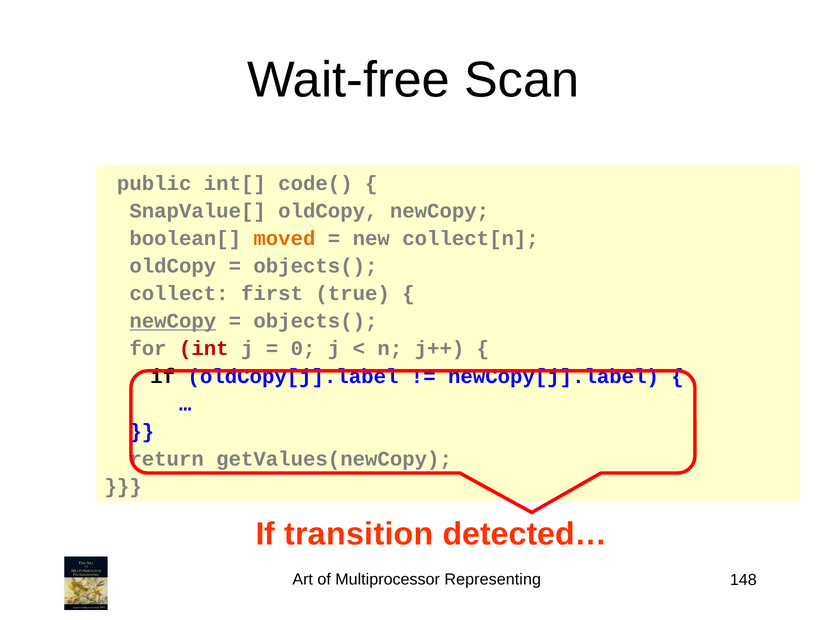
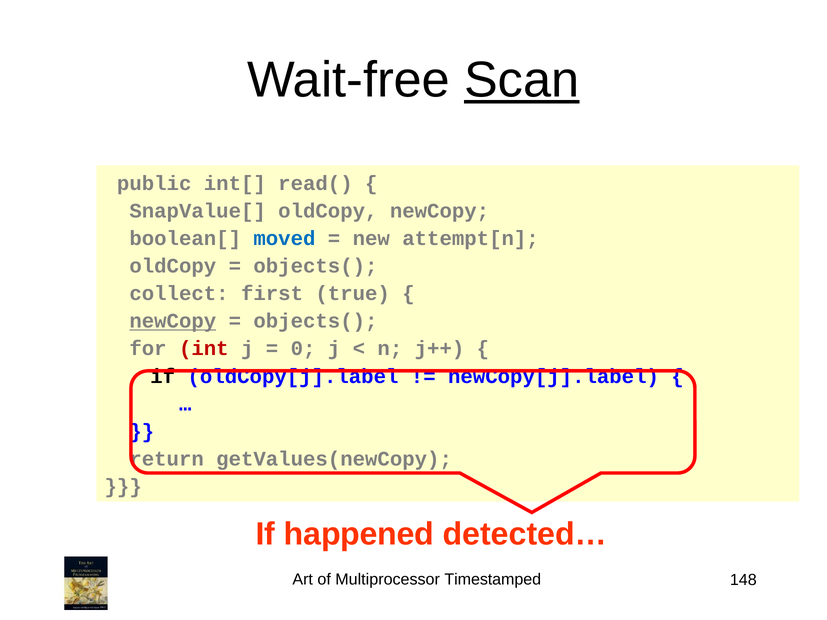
Scan underline: none -> present
code(: code( -> read(
moved colour: orange -> blue
collect[n: collect[n -> attempt[n
transition: transition -> happened
Representing: Representing -> Timestamped
